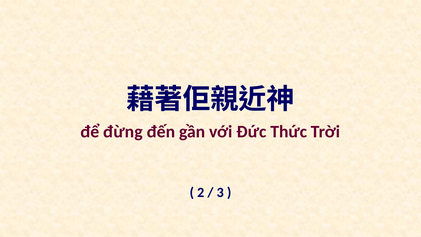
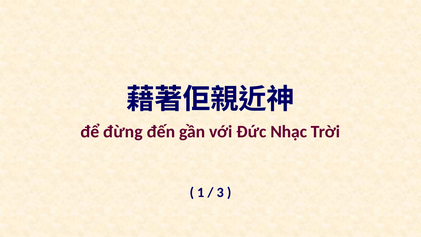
Thức: Thức -> Nhạc
2: 2 -> 1
